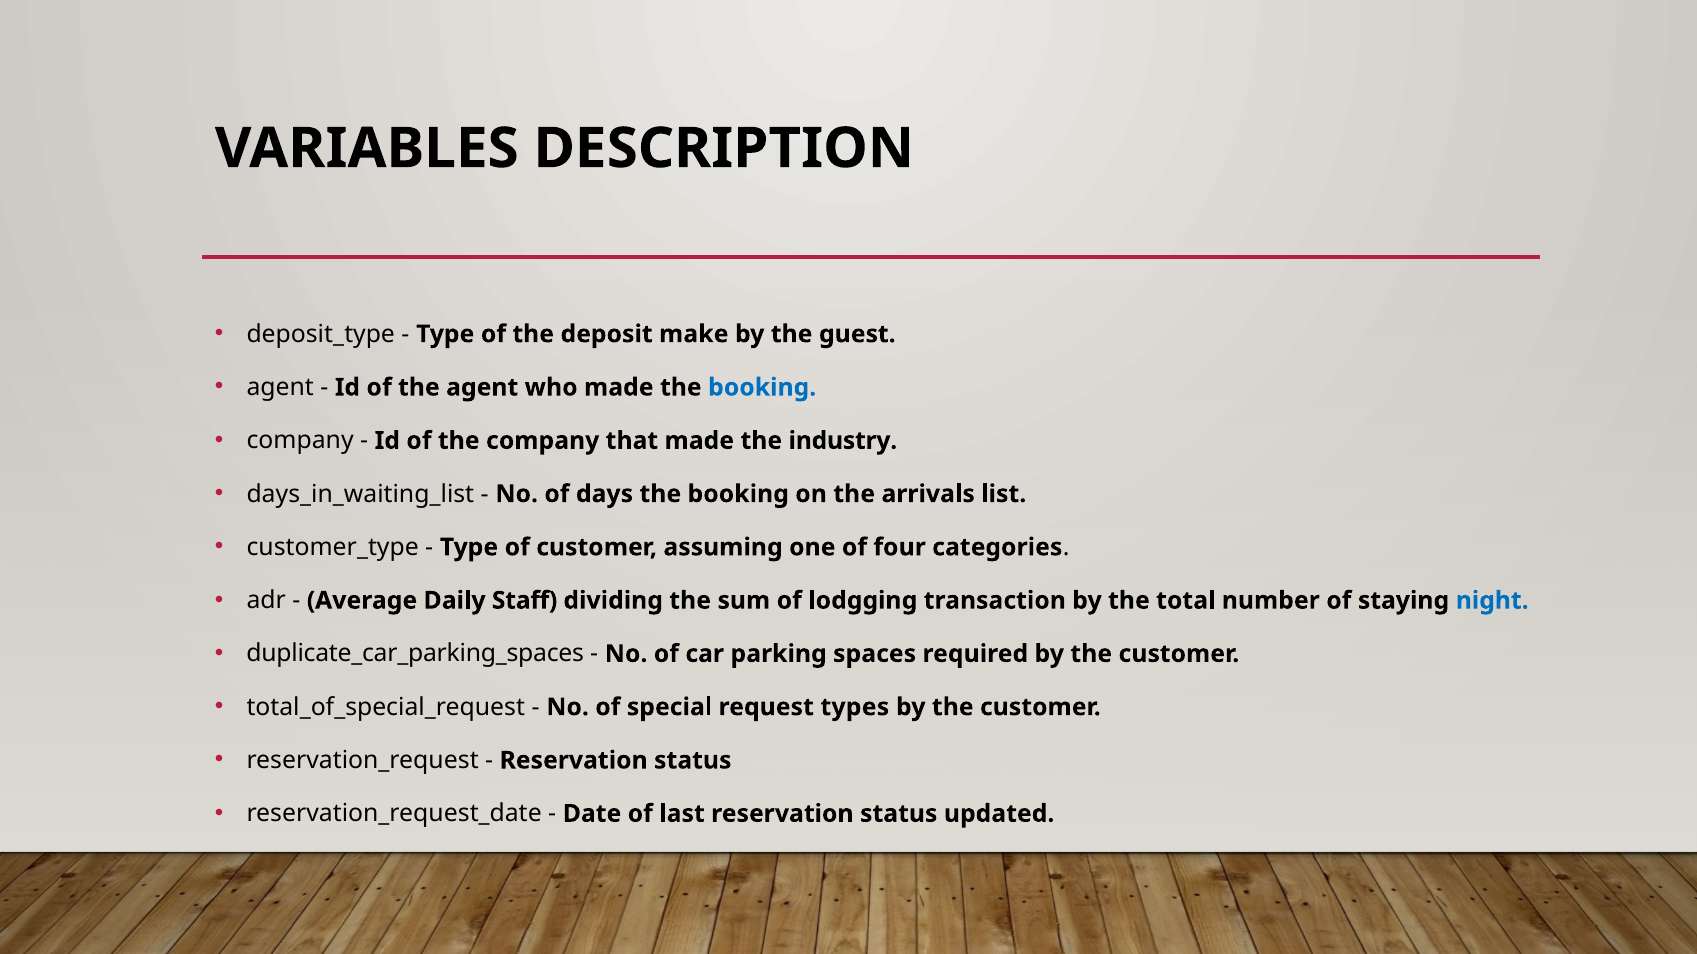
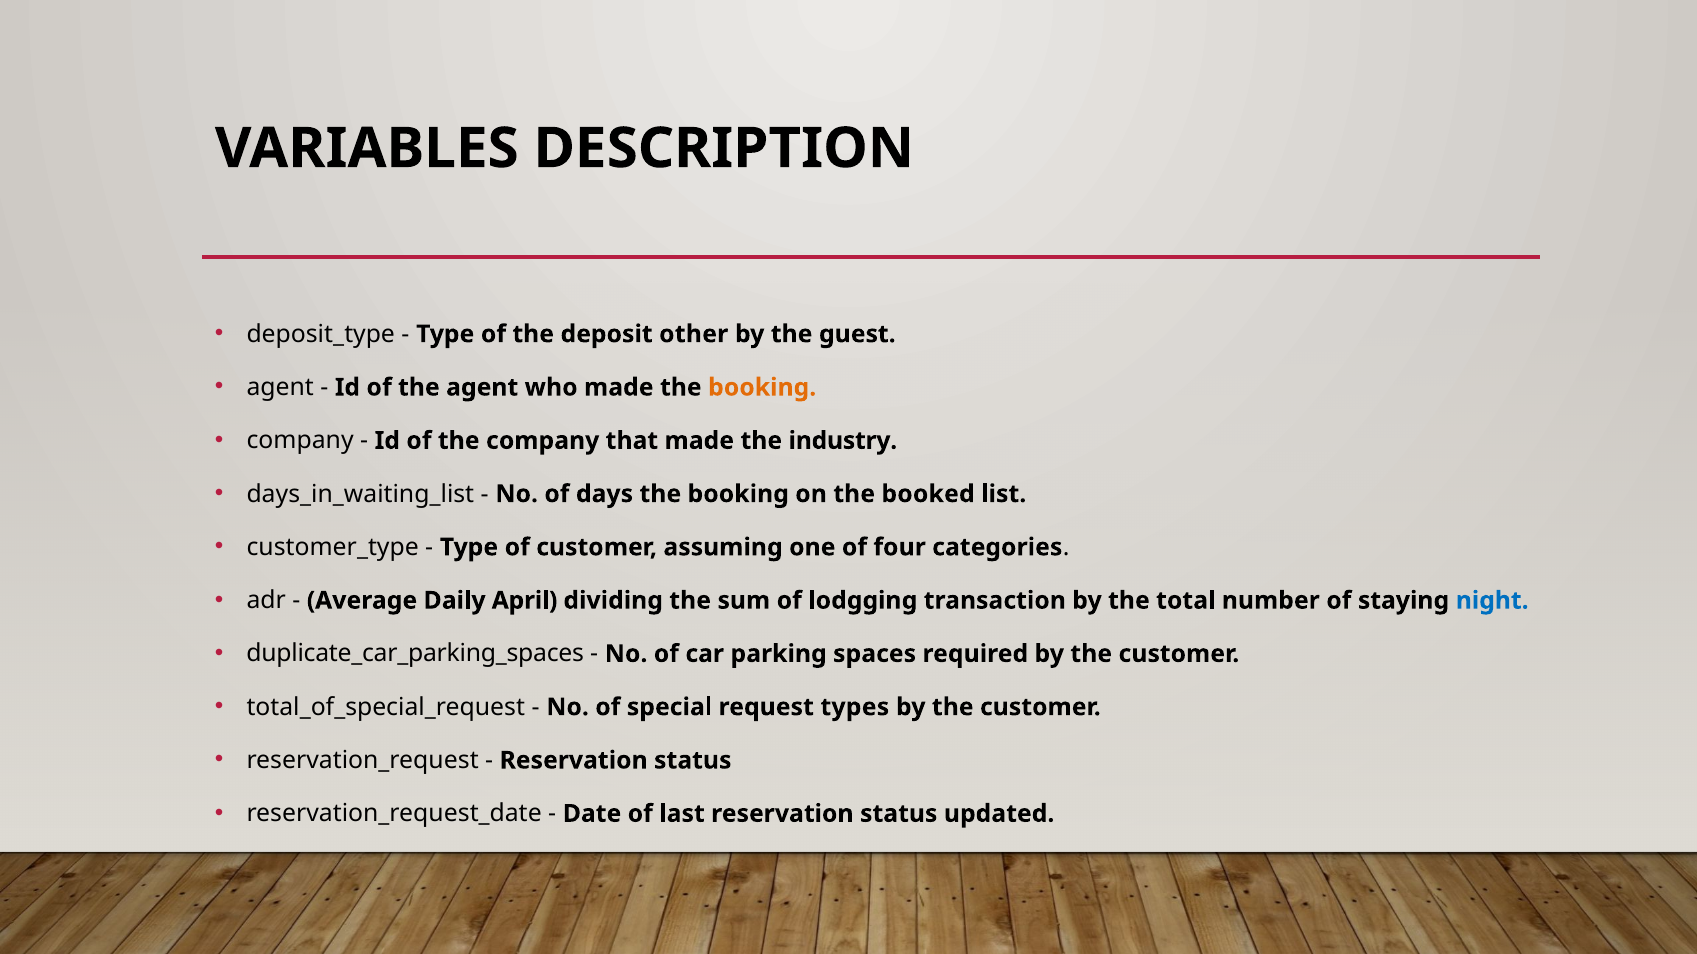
make: make -> other
booking at (762, 388) colour: blue -> orange
arrivals: arrivals -> booked
Staff: Staff -> April
